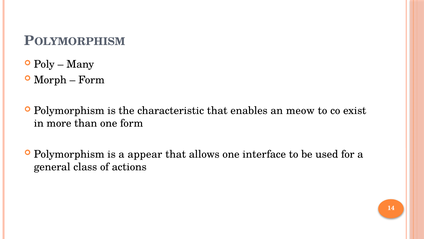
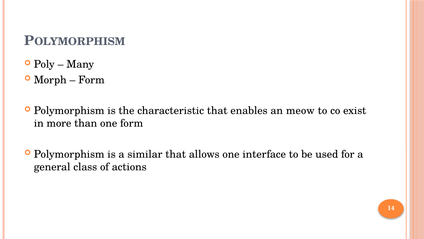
appear: appear -> similar
